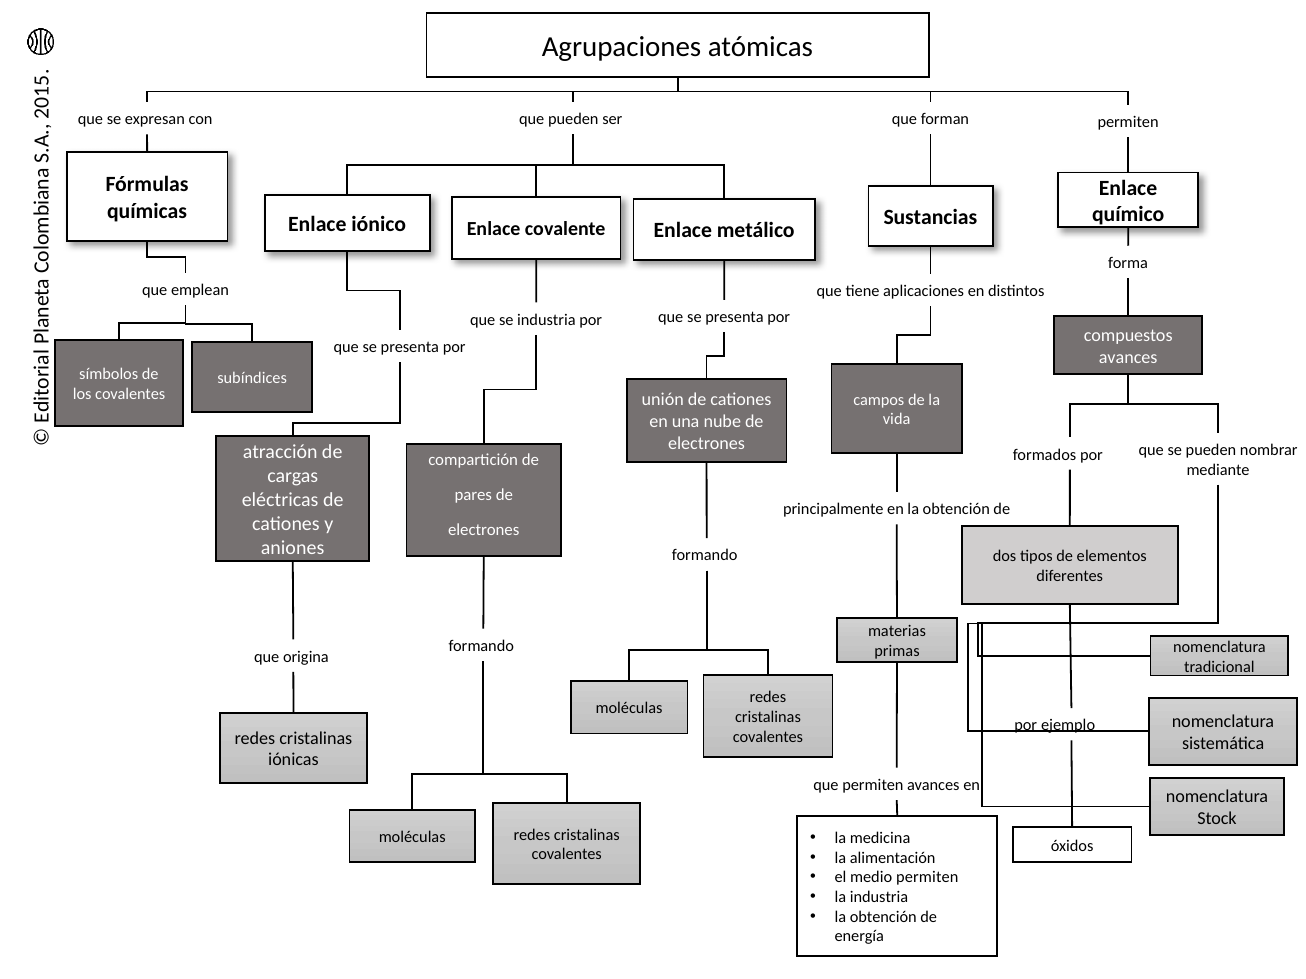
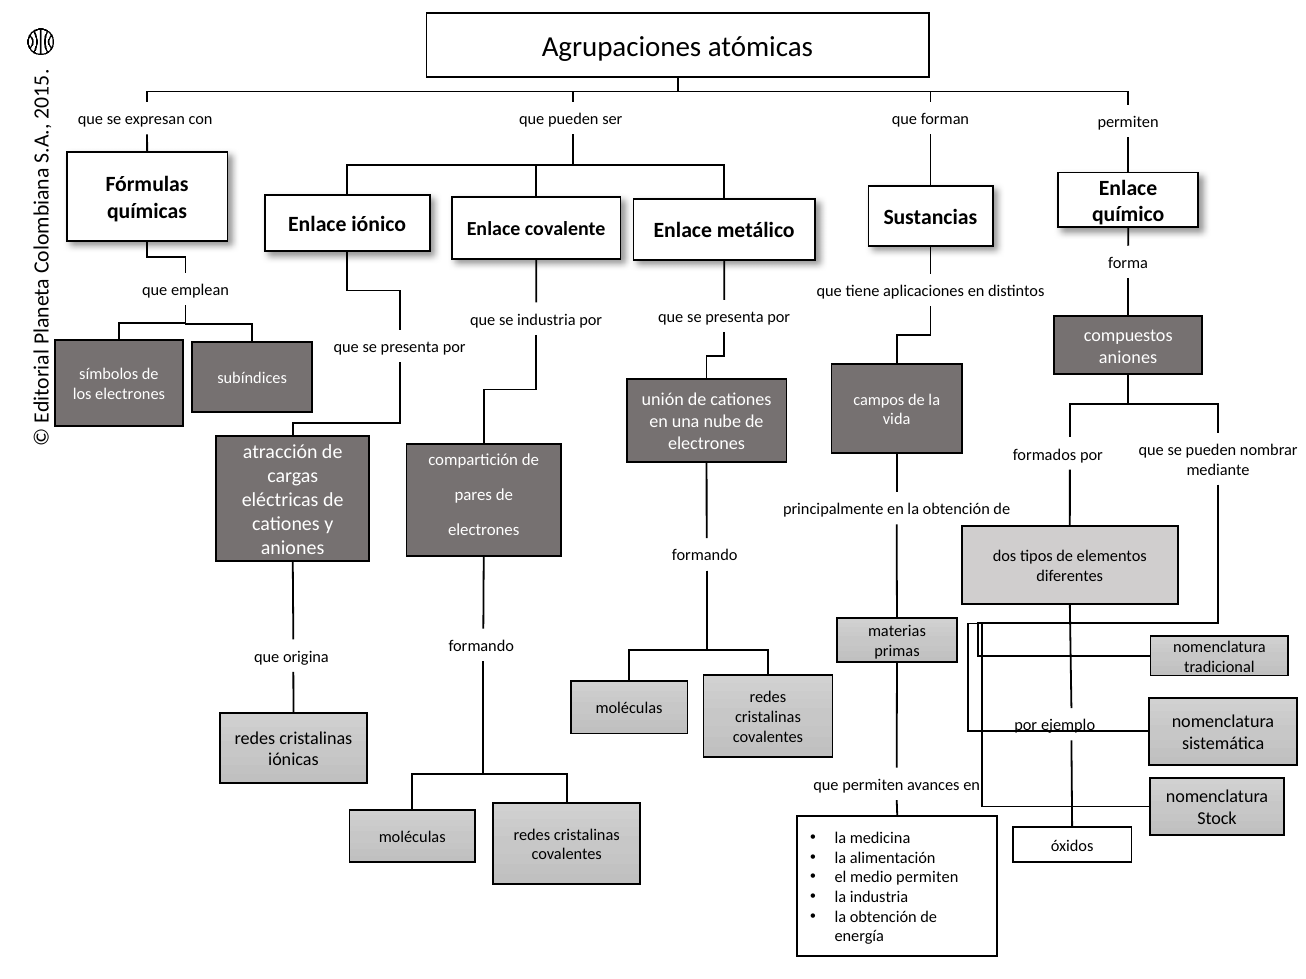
avances at (1128, 358): avances -> aniones
los covalentes: covalentes -> electrones
